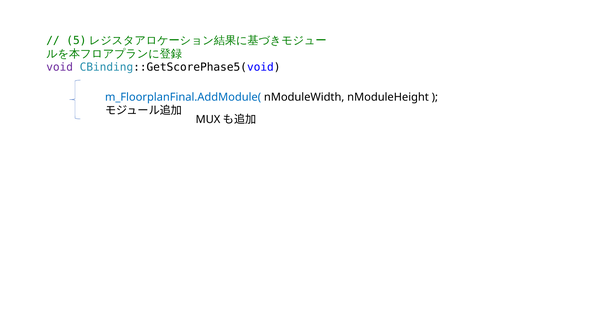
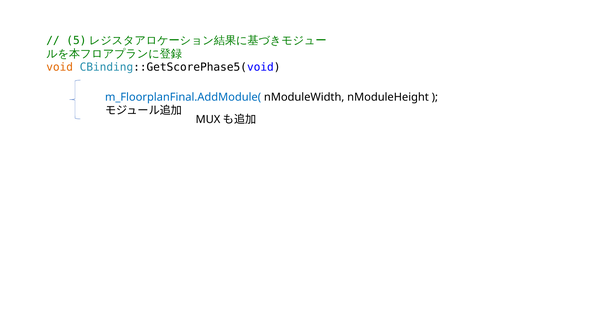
void colour: purple -> orange
